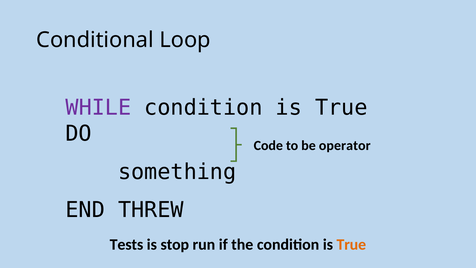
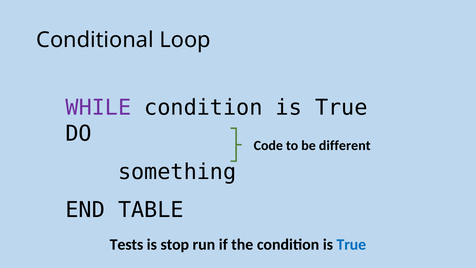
operator: operator -> different
THREW: THREW -> TABLE
True at (351, 244) colour: orange -> blue
